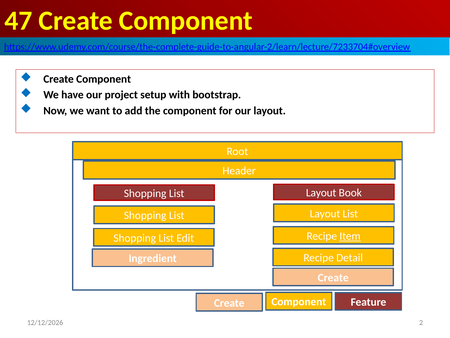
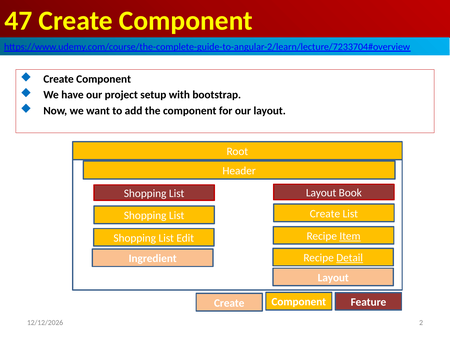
Layout at (325, 213): Layout -> Create
Detail underline: none -> present
Create at (333, 277): Create -> Layout
